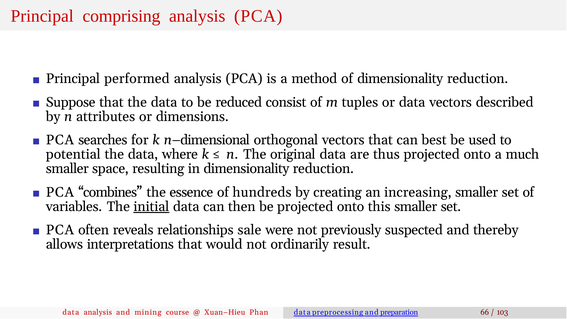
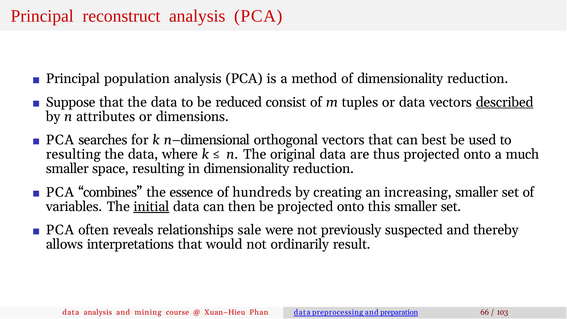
comprising: comprising -> reconstruct
performed: performed -> population
described underline: none -> present
potential at (73, 154): potential -> resulting
